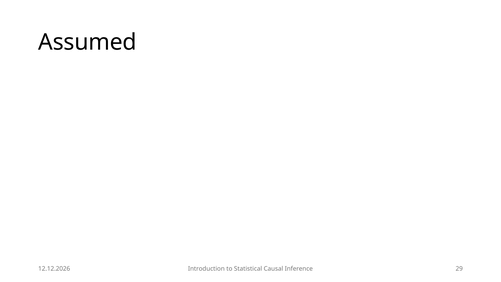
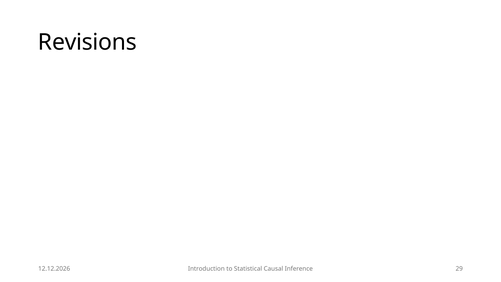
Assumed: Assumed -> Revisions
